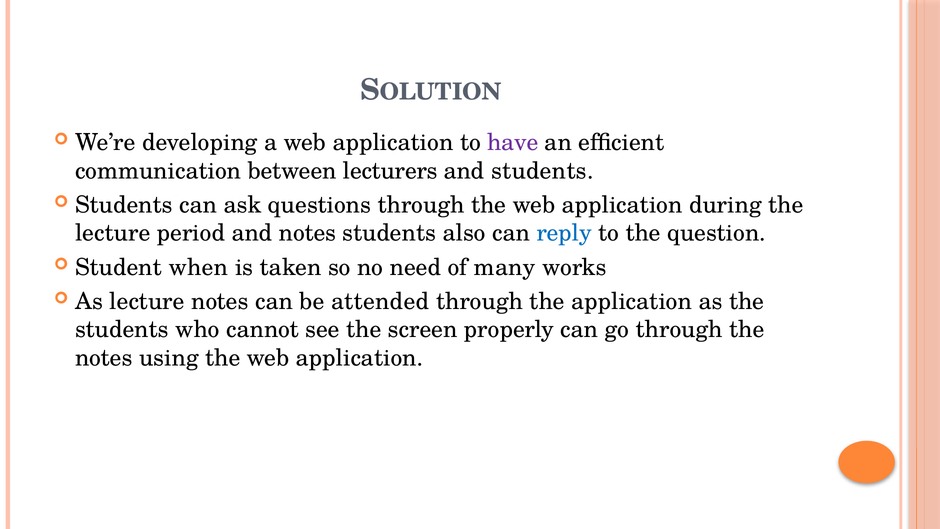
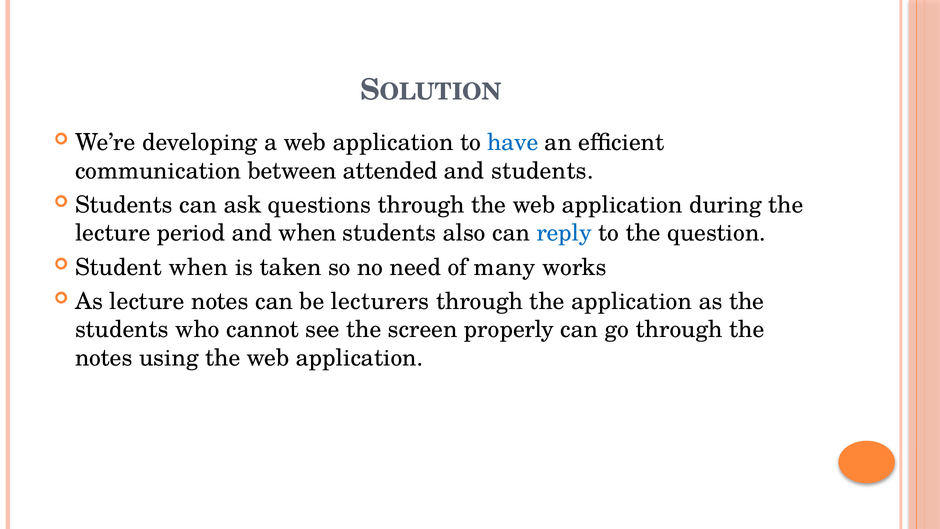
have colour: purple -> blue
lecturers: lecturers -> attended
and notes: notes -> when
attended: attended -> lecturers
